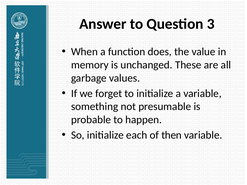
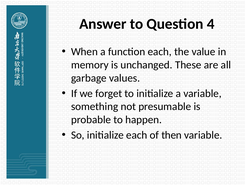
3: 3 -> 4
function does: does -> each
